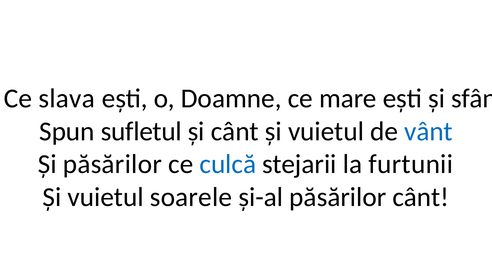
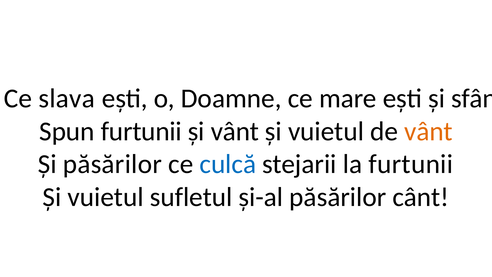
Spun sufletul: sufletul -> furtunii
și cânt: cânt -> vânt
vânt at (429, 131) colour: blue -> orange
soarele: soarele -> sufletul
